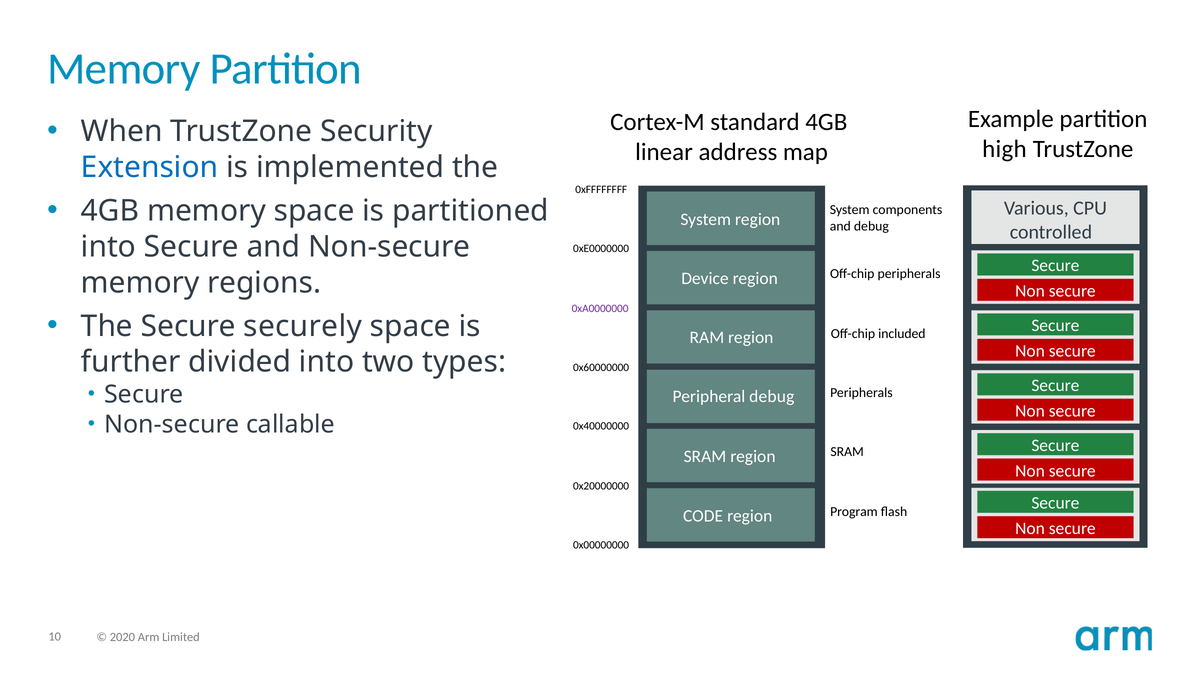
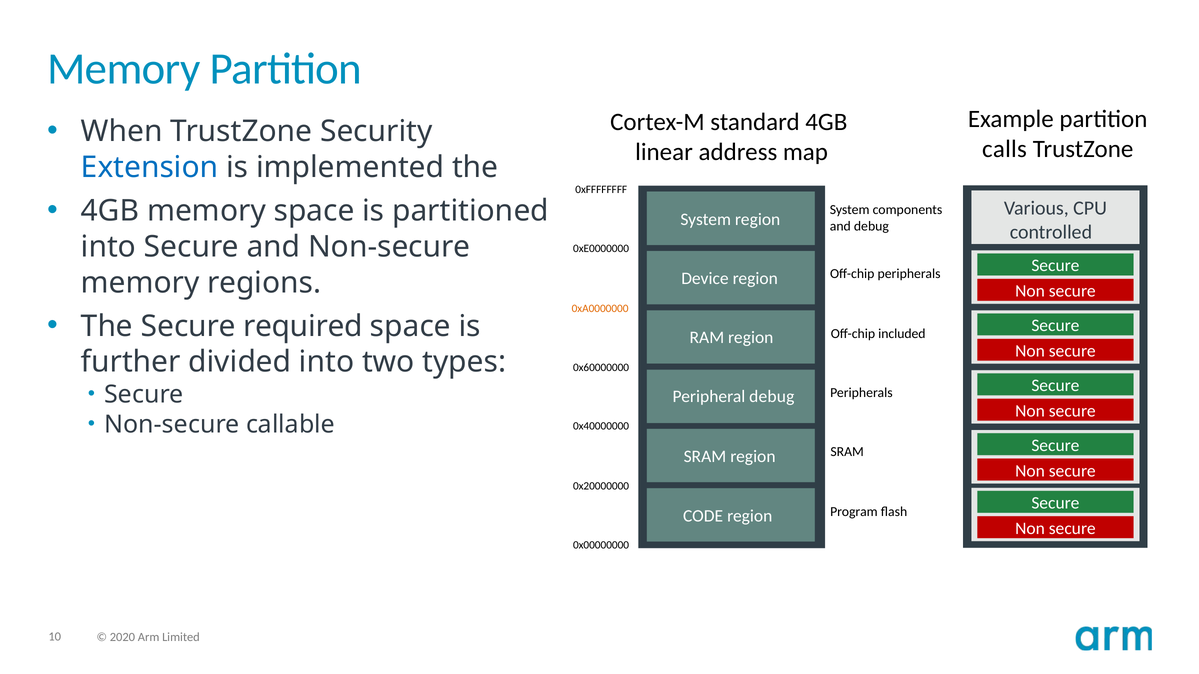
high: high -> calls
0xA0000000 colour: purple -> orange
securely: securely -> required
